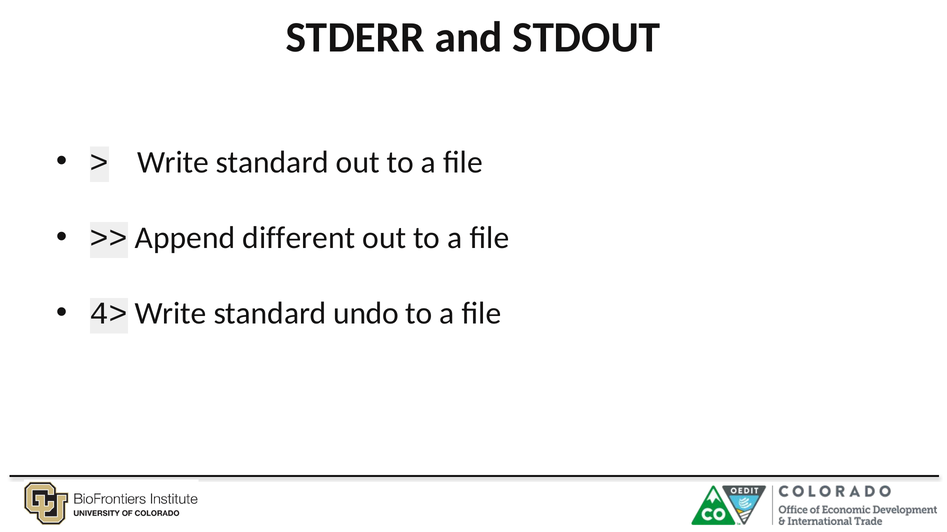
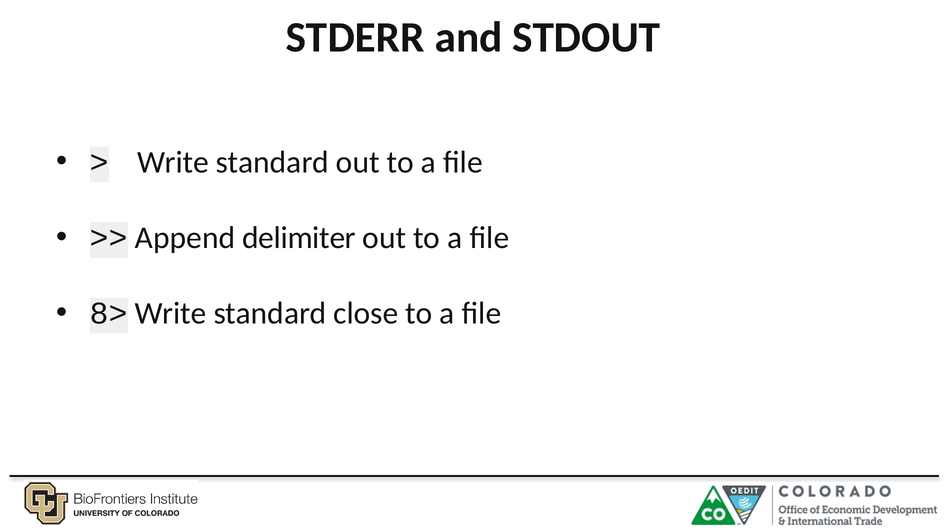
different: different -> delimiter
4>: 4> -> 8>
undo: undo -> close
